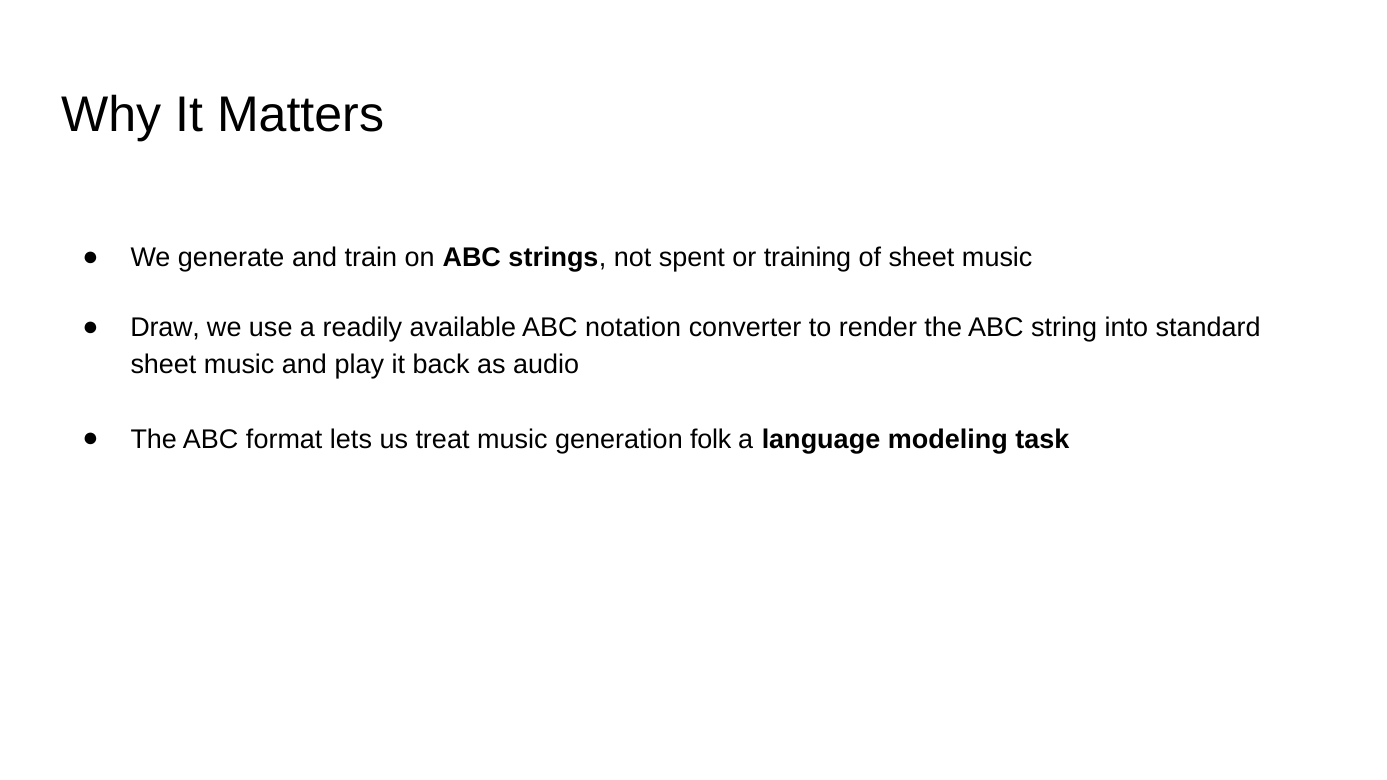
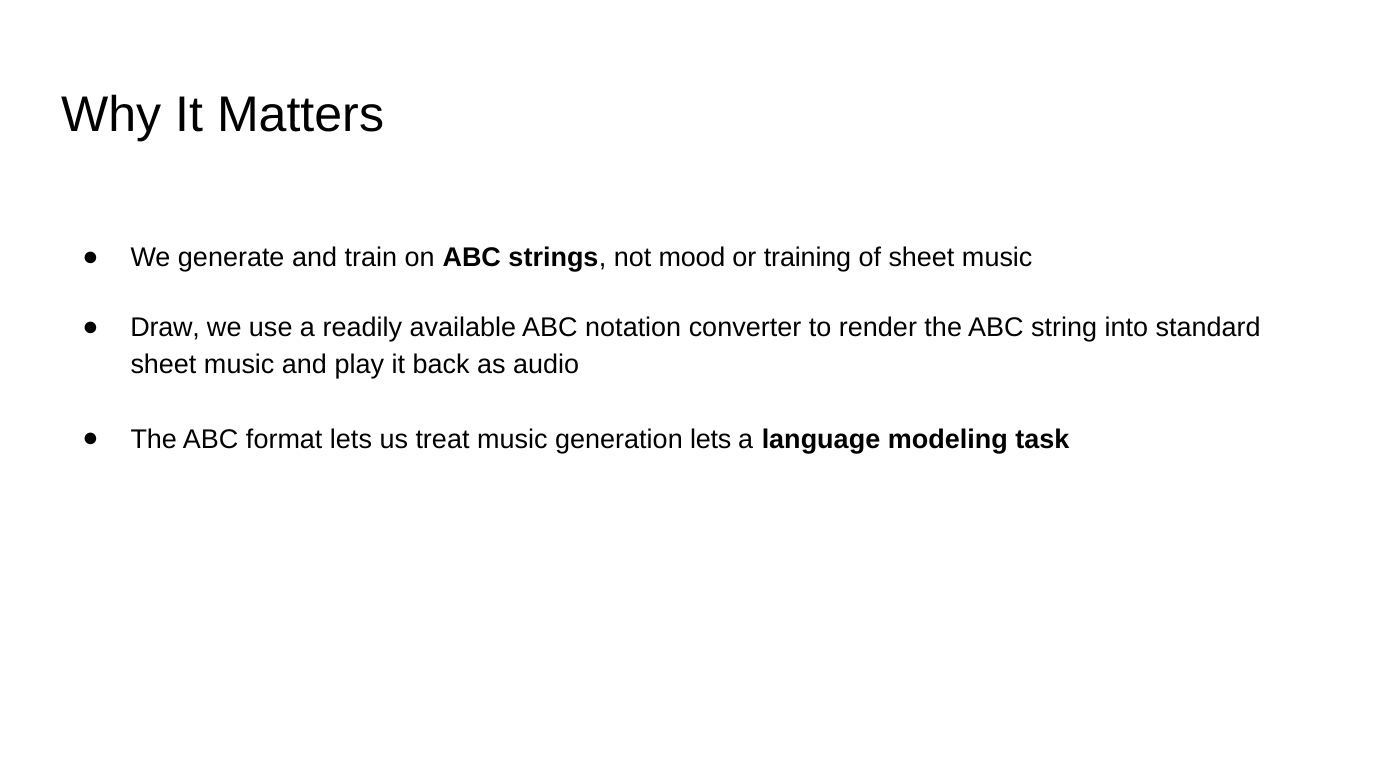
spent: spent -> mood
generation folk: folk -> lets
